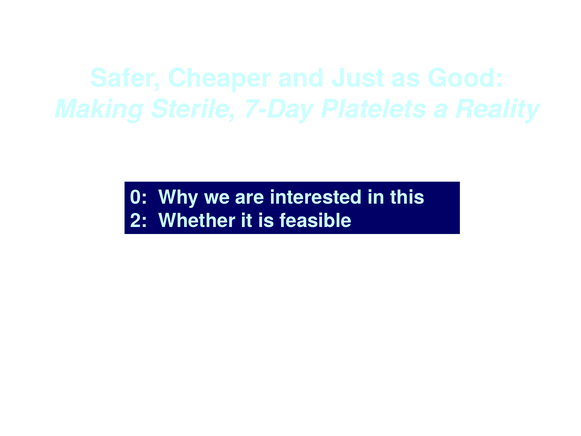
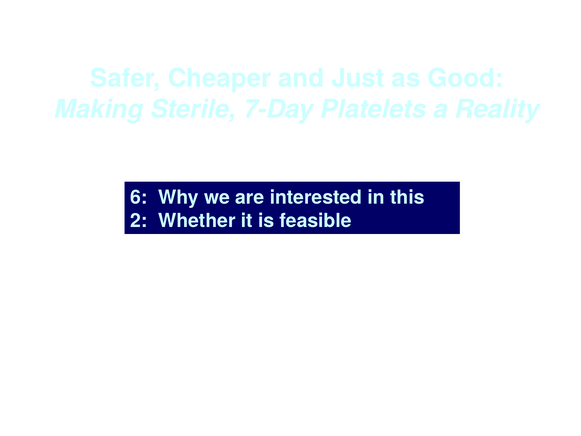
0: 0 -> 6
